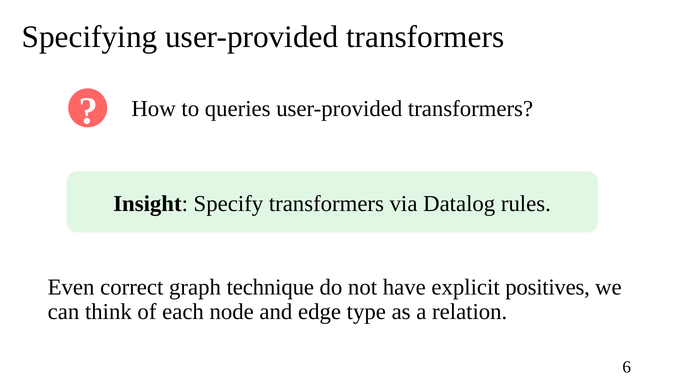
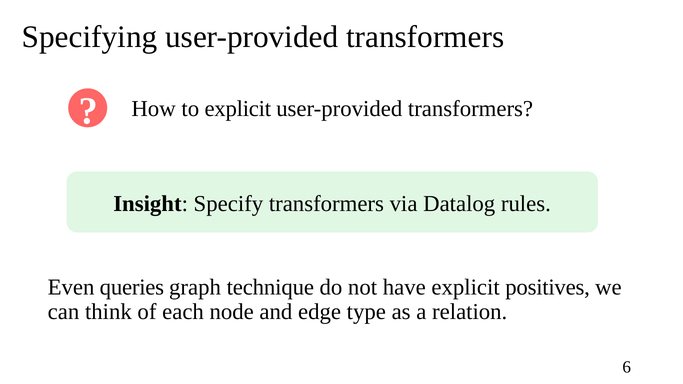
to queries: queries -> explicit
correct: correct -> queries
